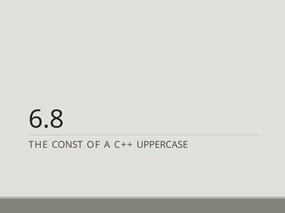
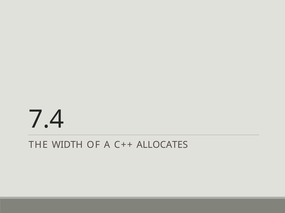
6.8: 6.8 -> 7.4
CONST: CONST -> WIDTH
UPPERCASE: UPPERCASE -> ALLOCATES
